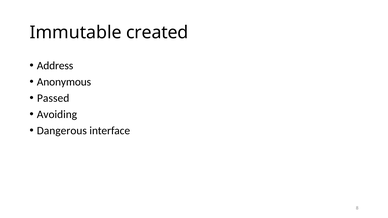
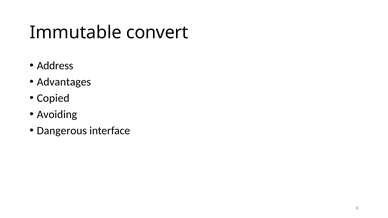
created: created -> convert
Anonymous: Anonymous -> Advantages
Passed: Passed -> Copied
